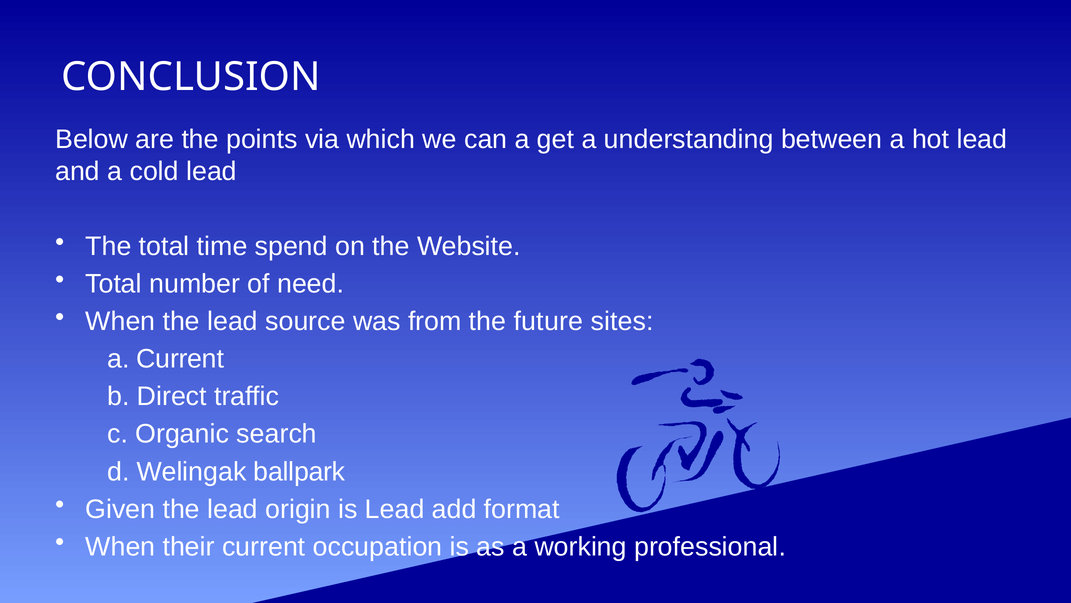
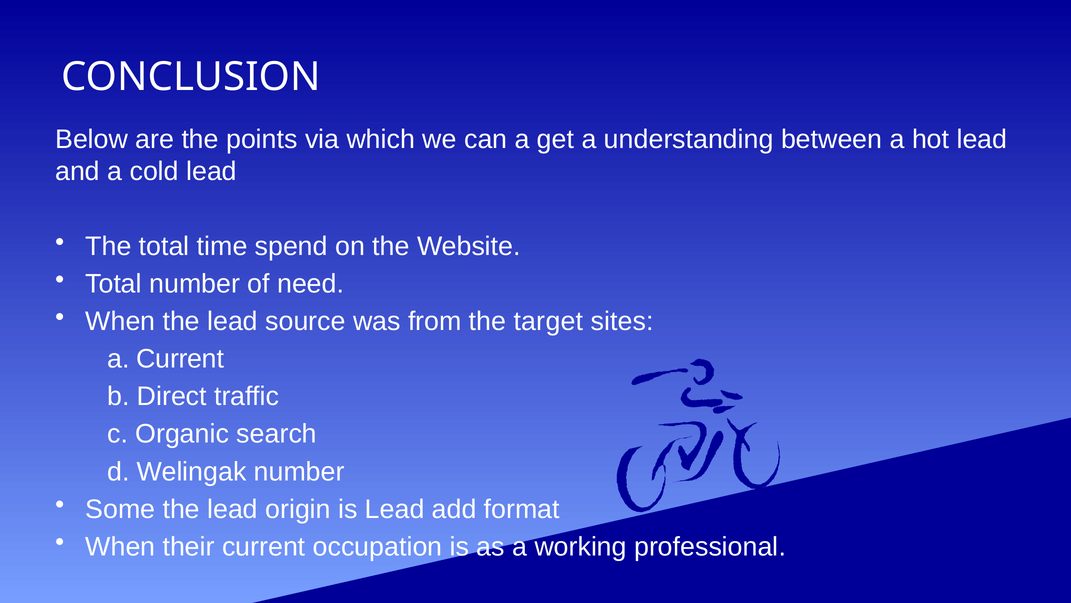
future: future -> target
Welingak ballpark: ballpark -> number
Given: Given -> Some
